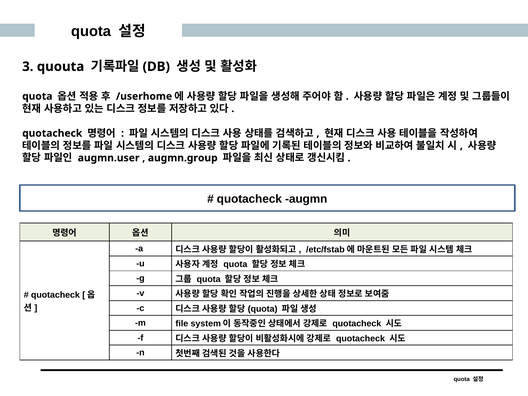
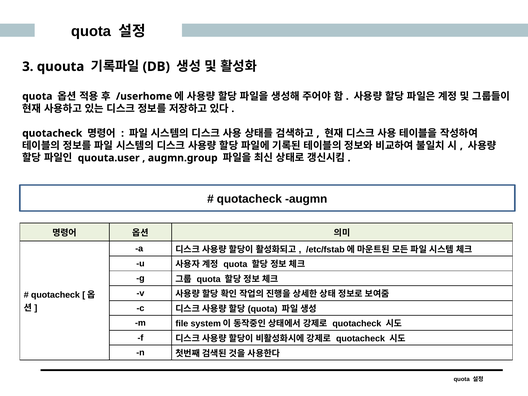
augmn.user: augmn.user -> quouta.user
